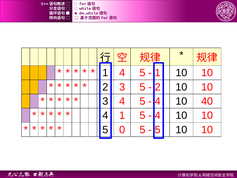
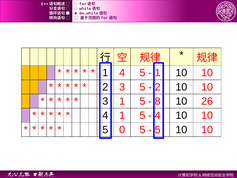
3 4: 4 -> 1
4 at (158, 101): 4 -> 8
40: 40 -> 26
